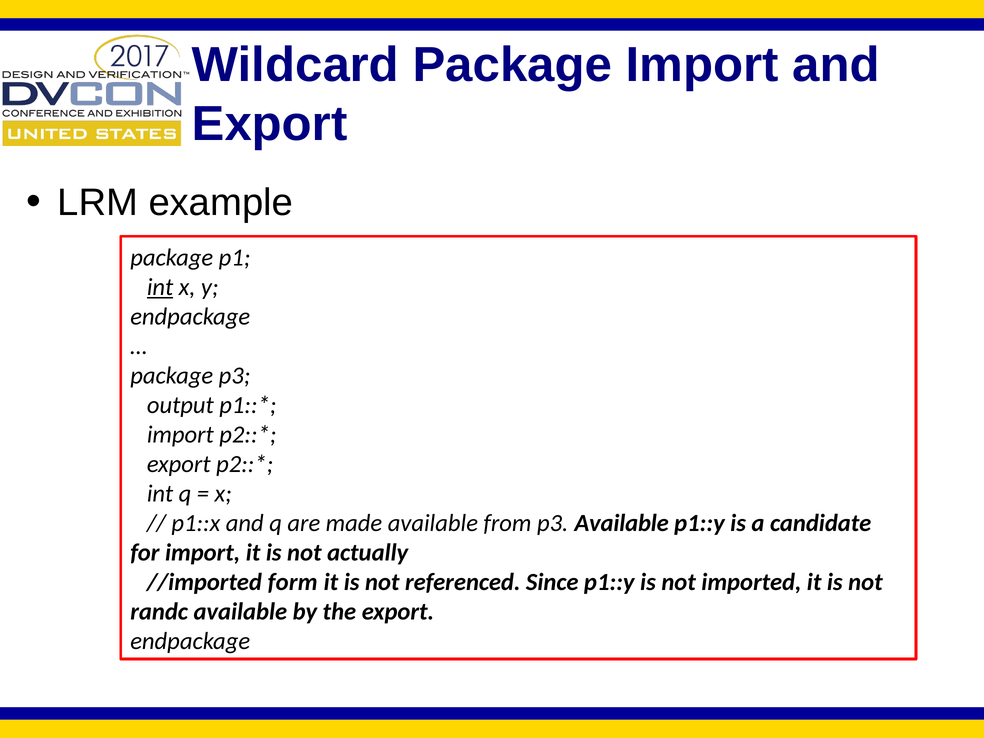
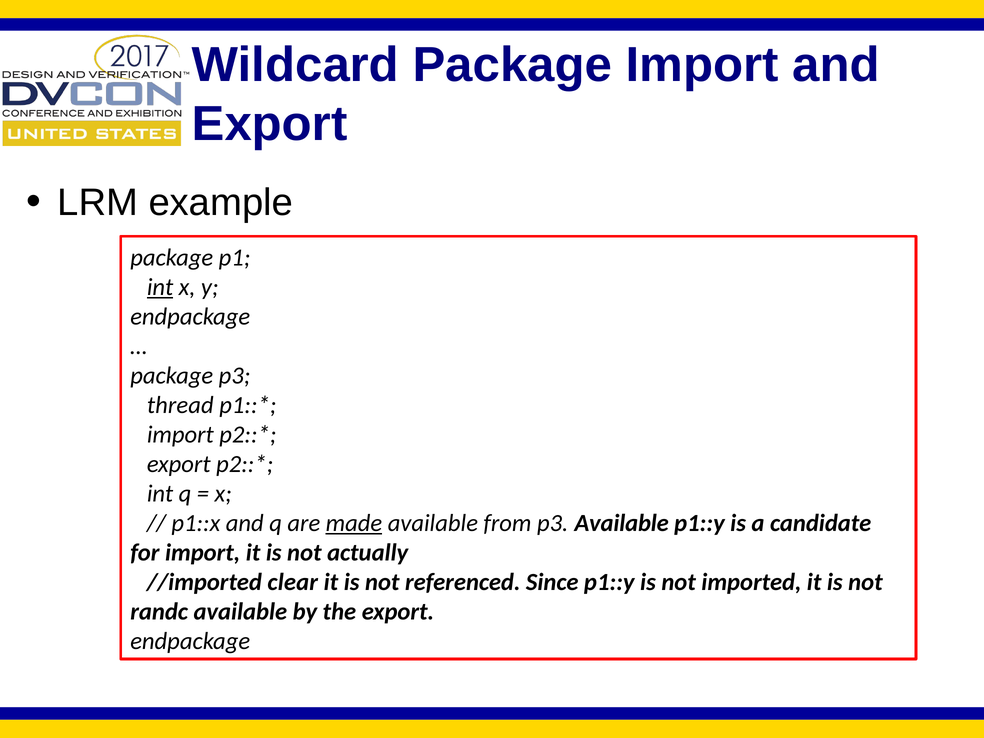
output: output -> thread
made underline: none -> present
form: form -> clear
